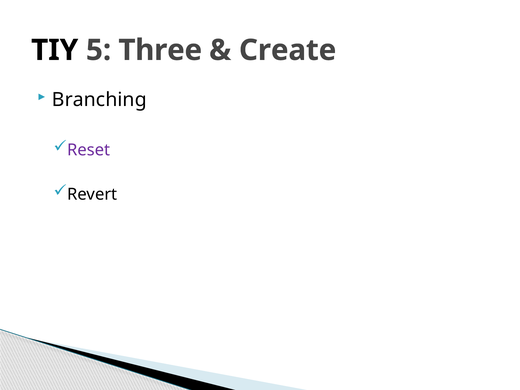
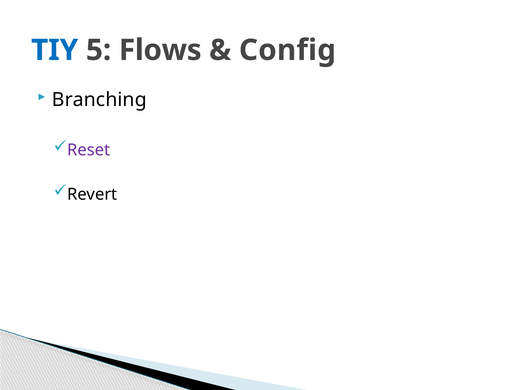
TIY colour: black -> blue
Three: Three -> Flows
Create: Create -> Config
